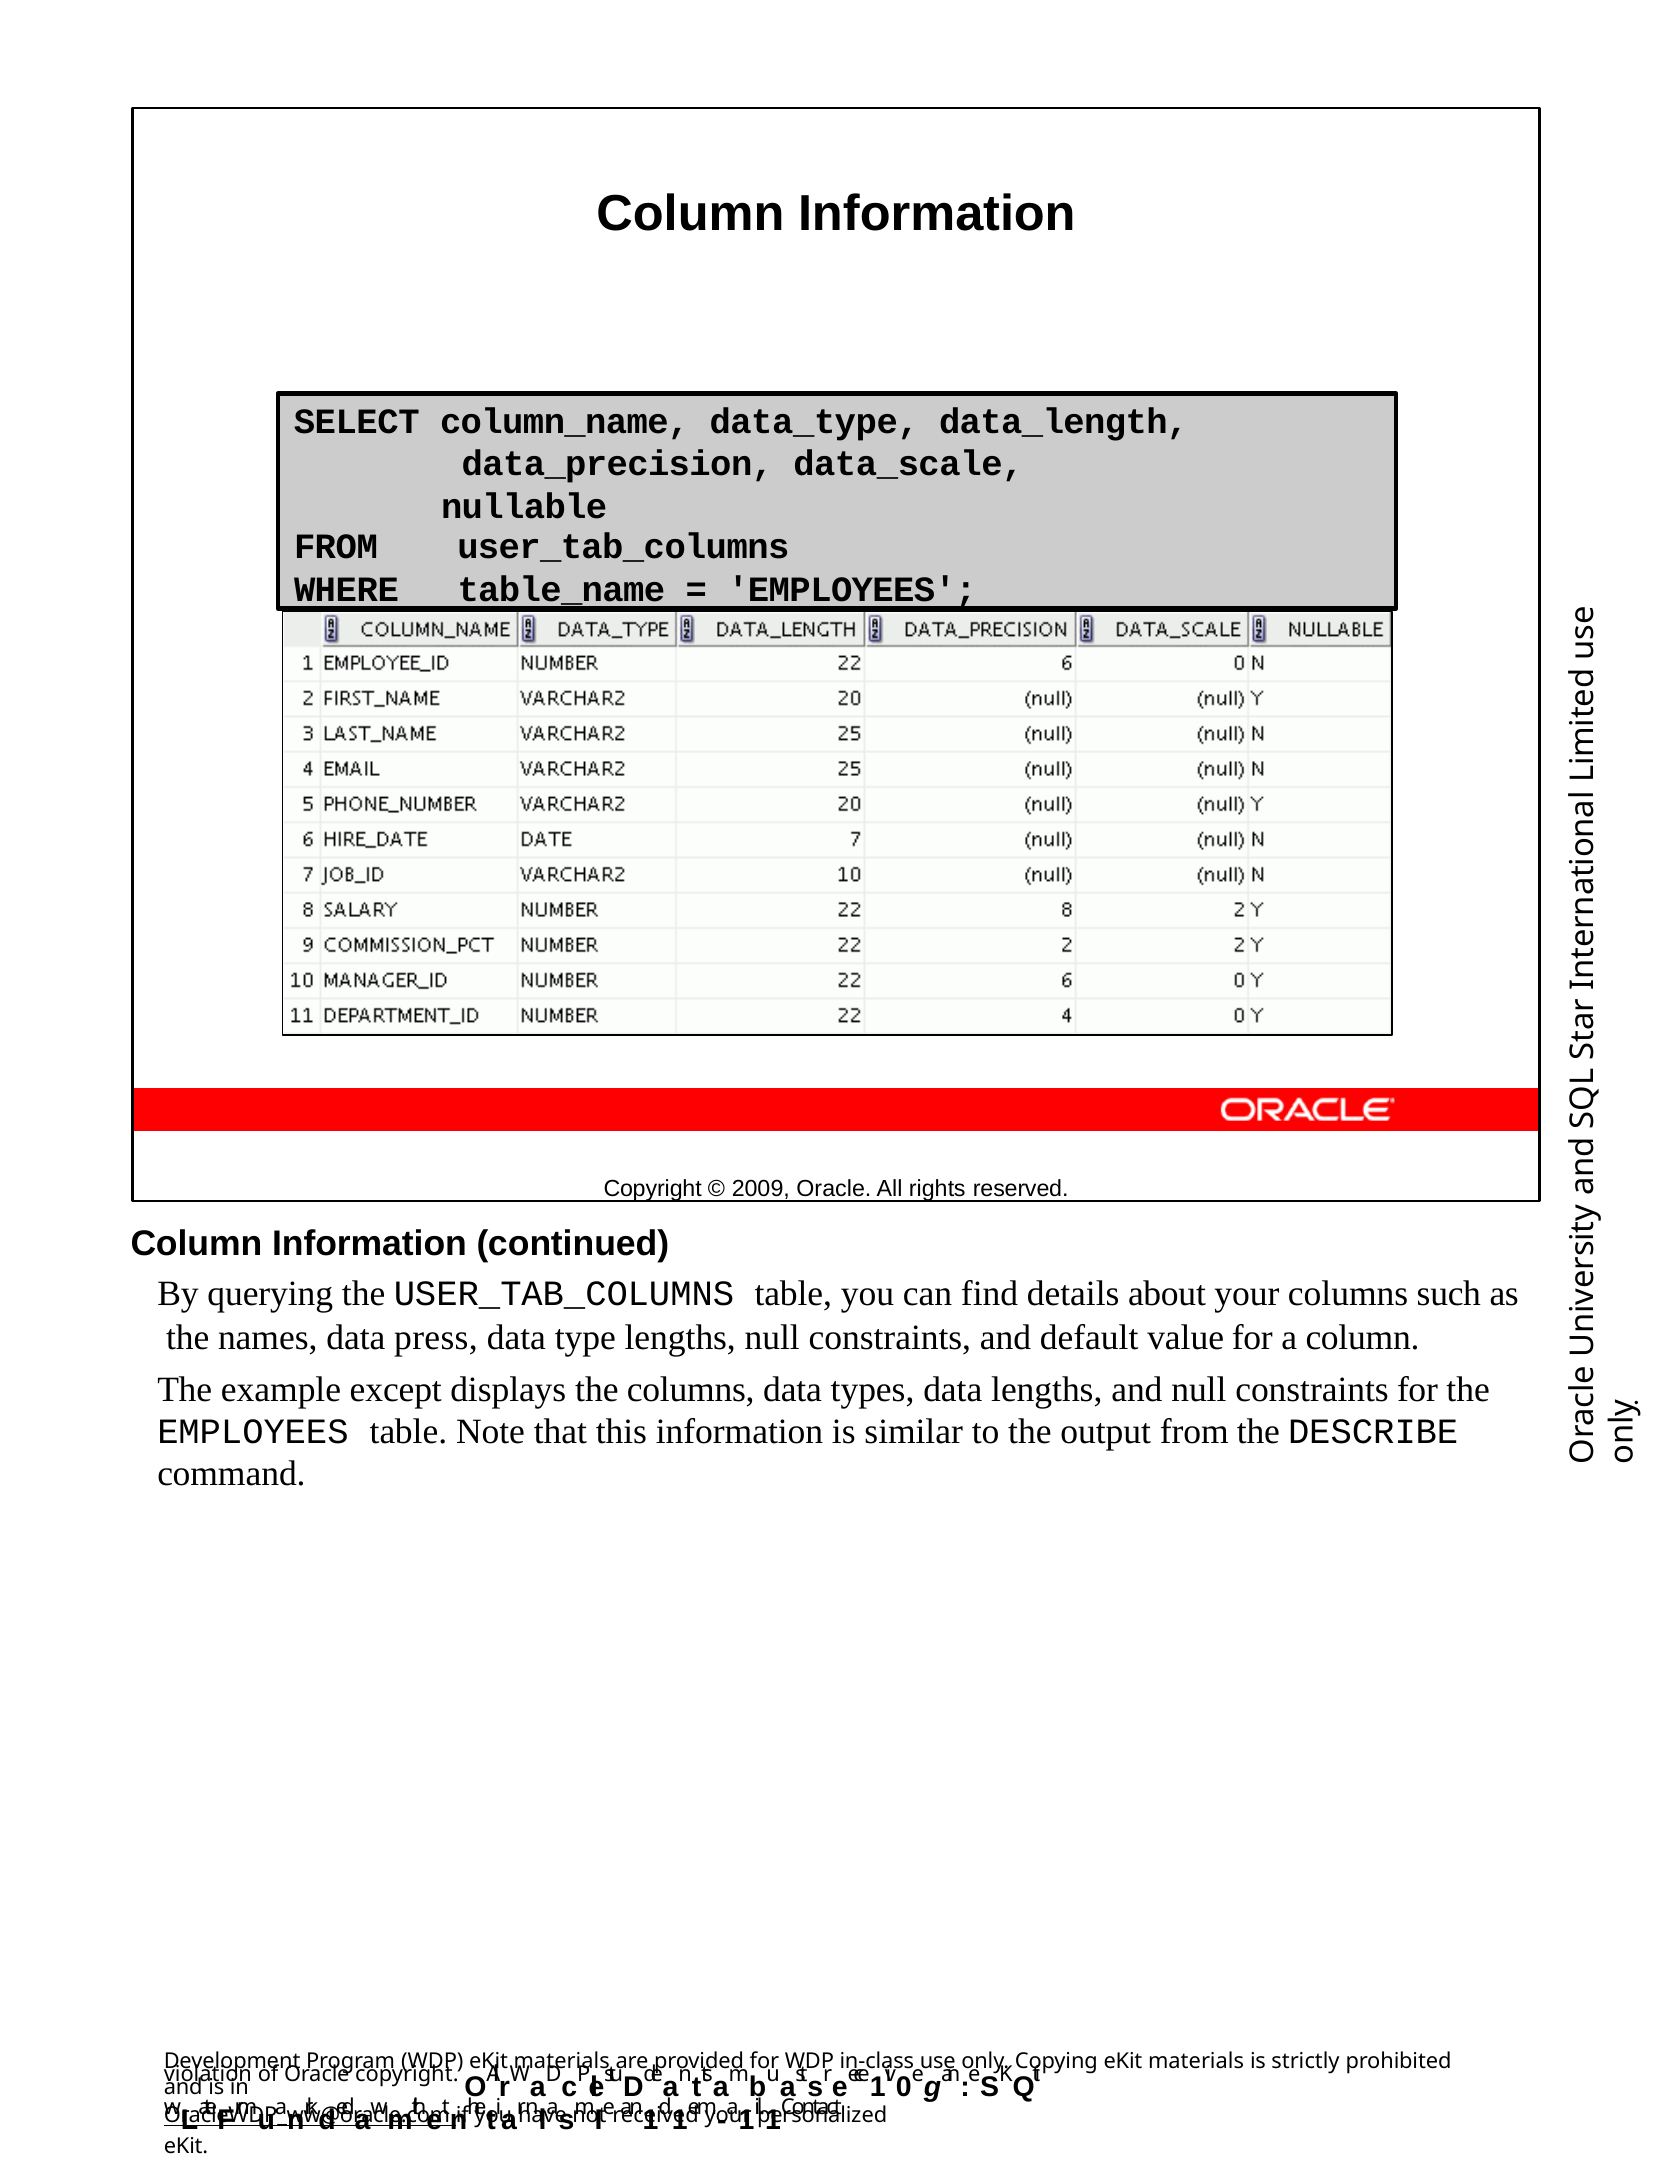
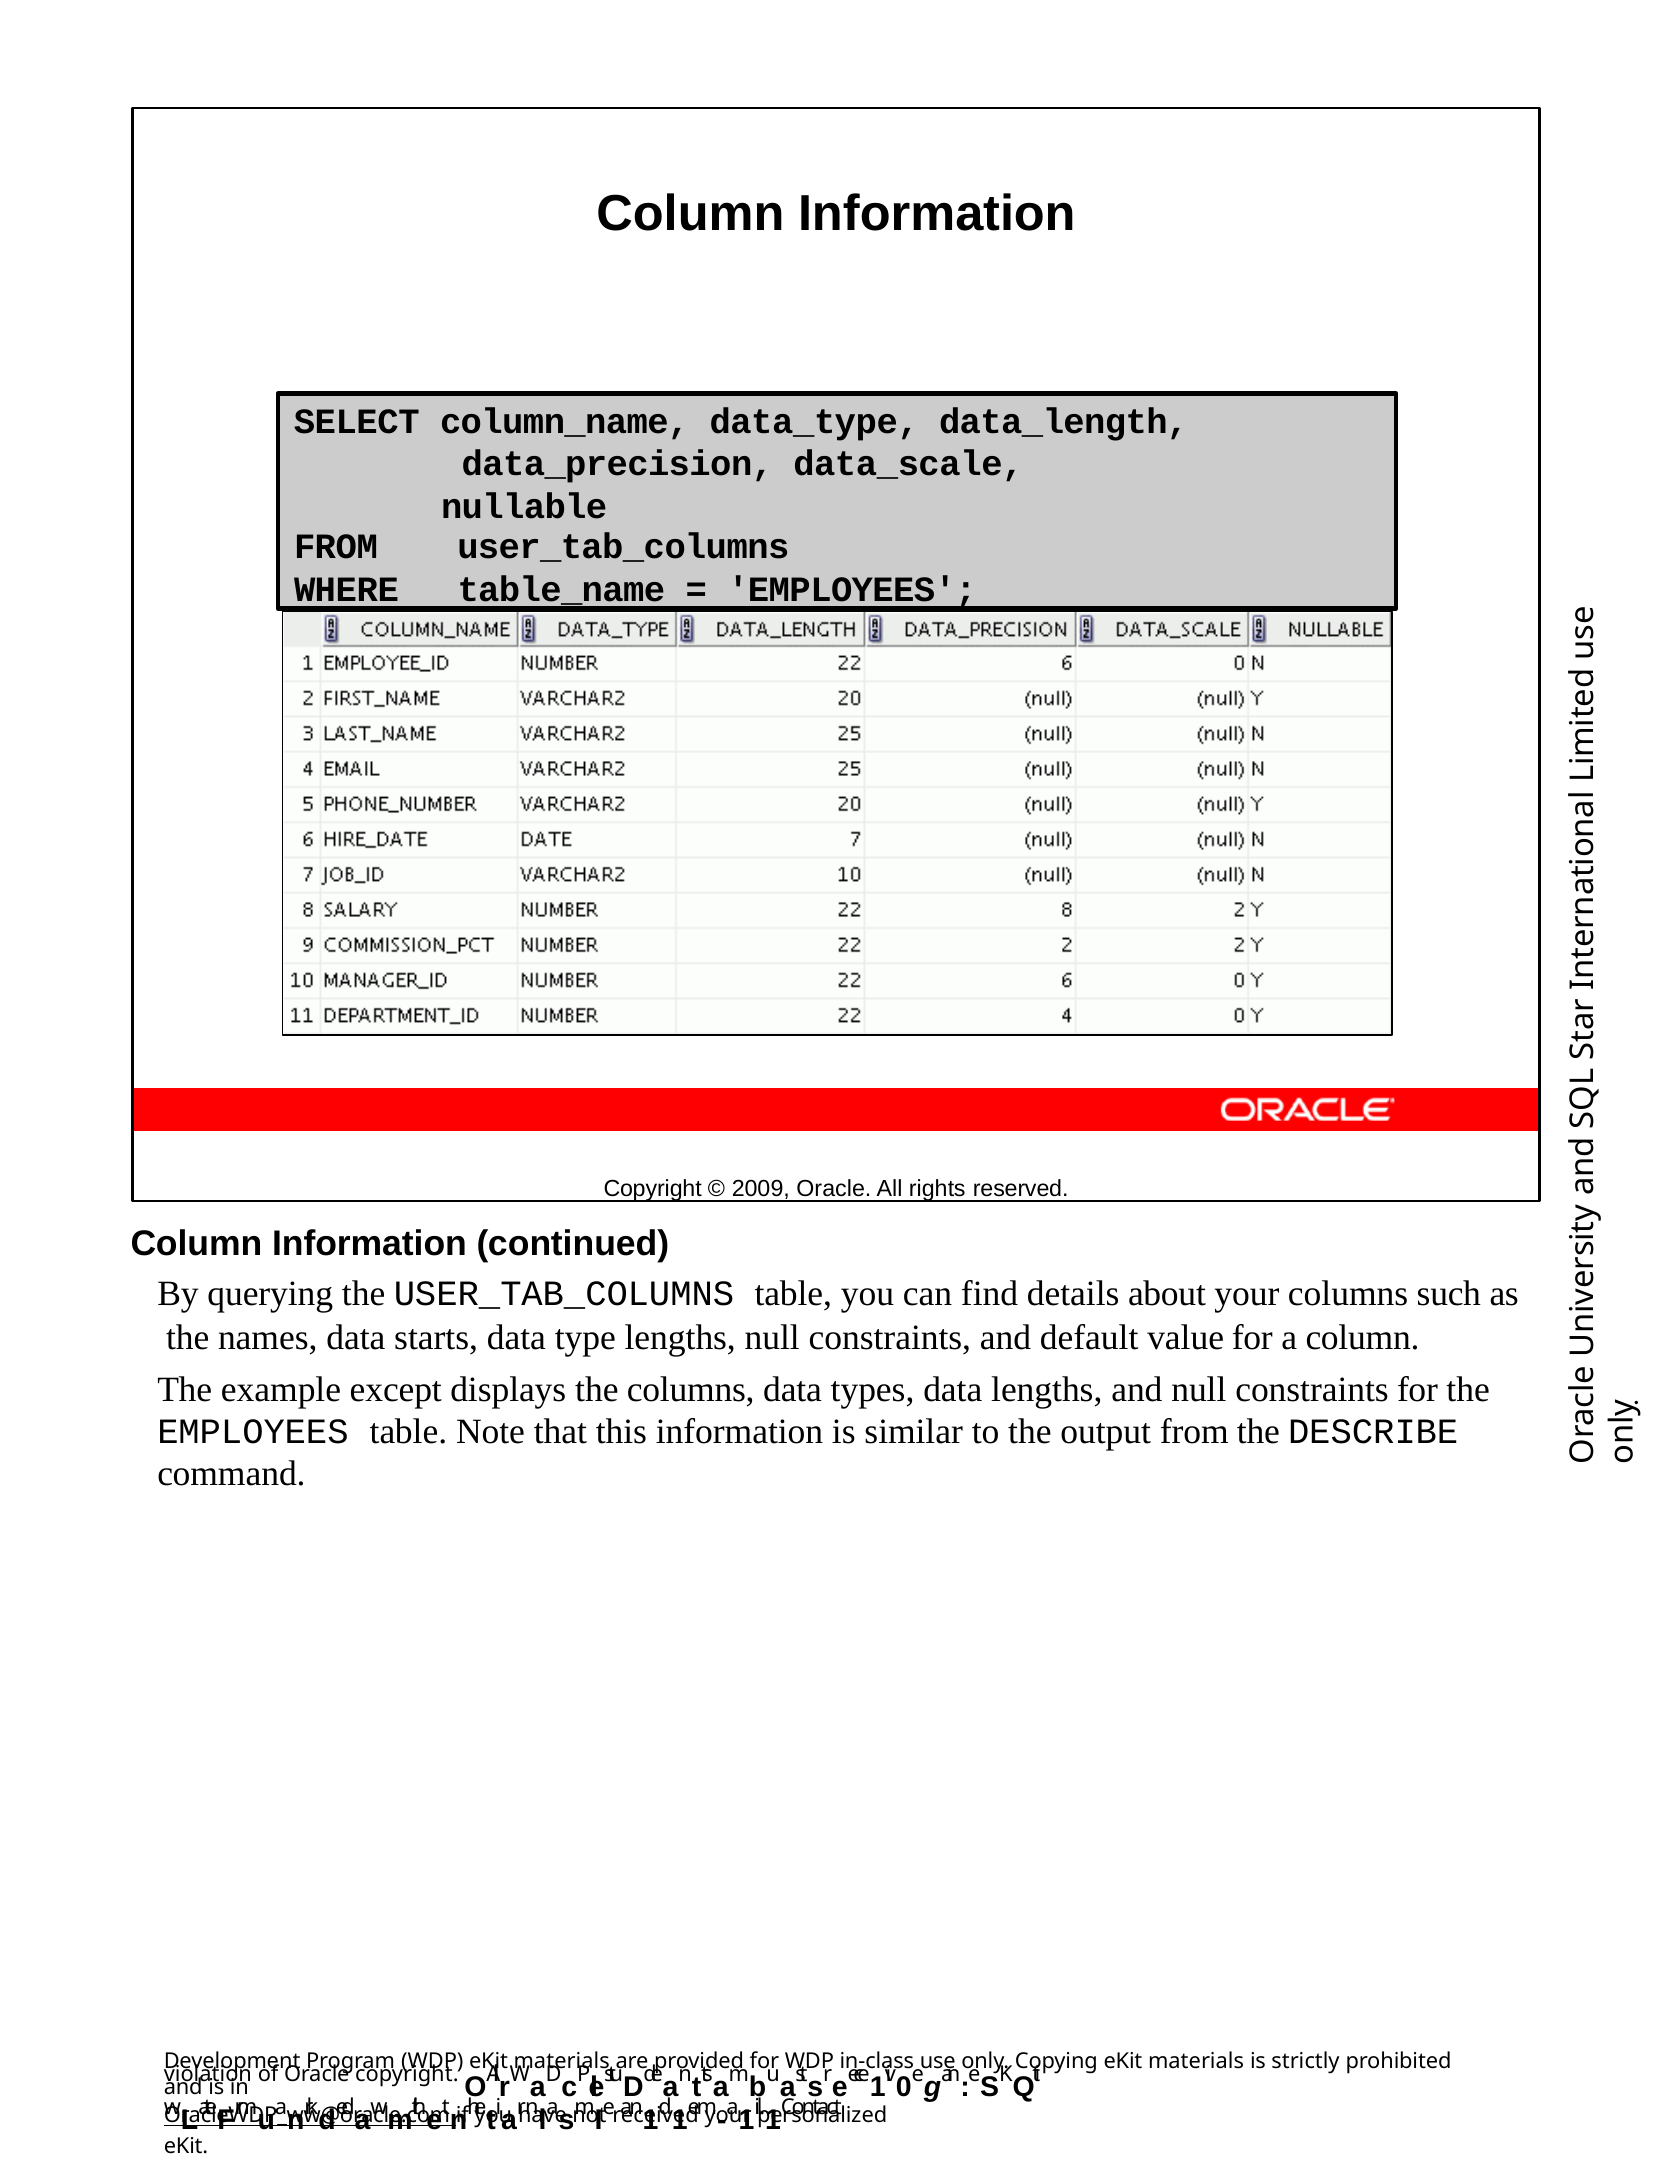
press: press -> starts
